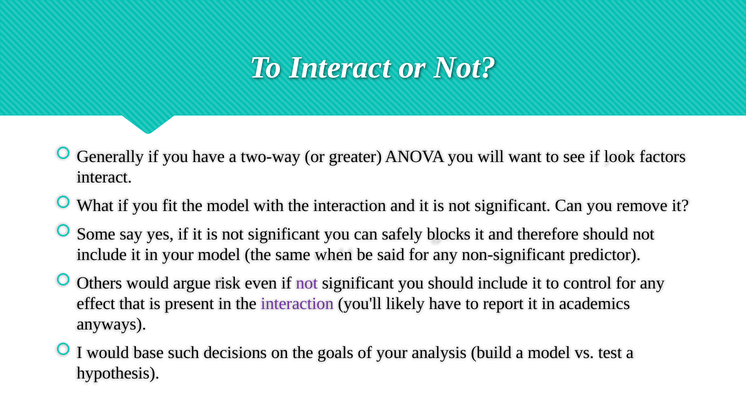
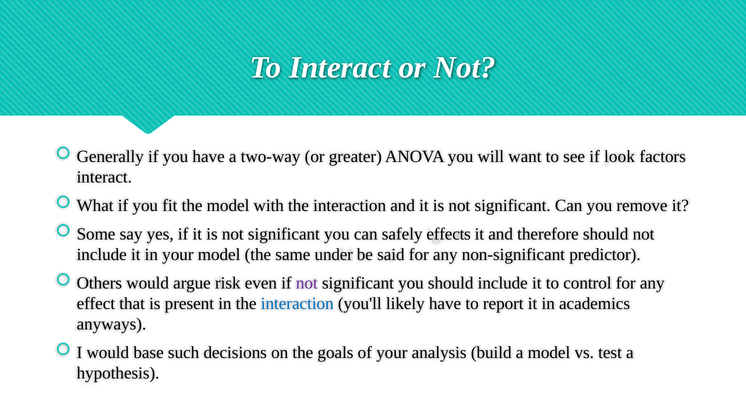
blocks: blocks -> effects
when: when -> under
interaction at (297, 304) colour: purple -> blue
